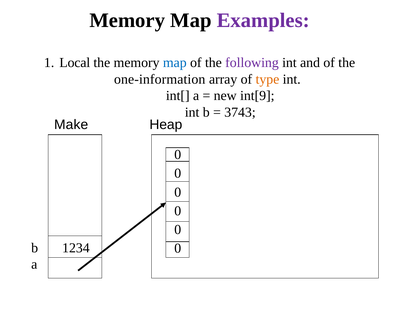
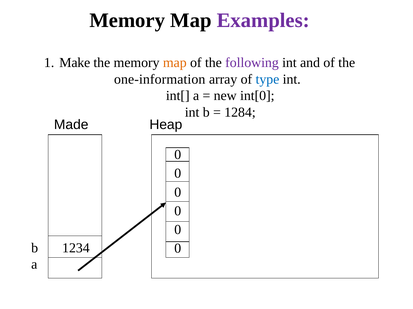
Local: Local -> Make
map at (175, 63) colour: blue -> orange
type colour: orange -> blue
int[9: int[9 -> int[0
3743: 3743 -> 1284
Make: Make -> Made
